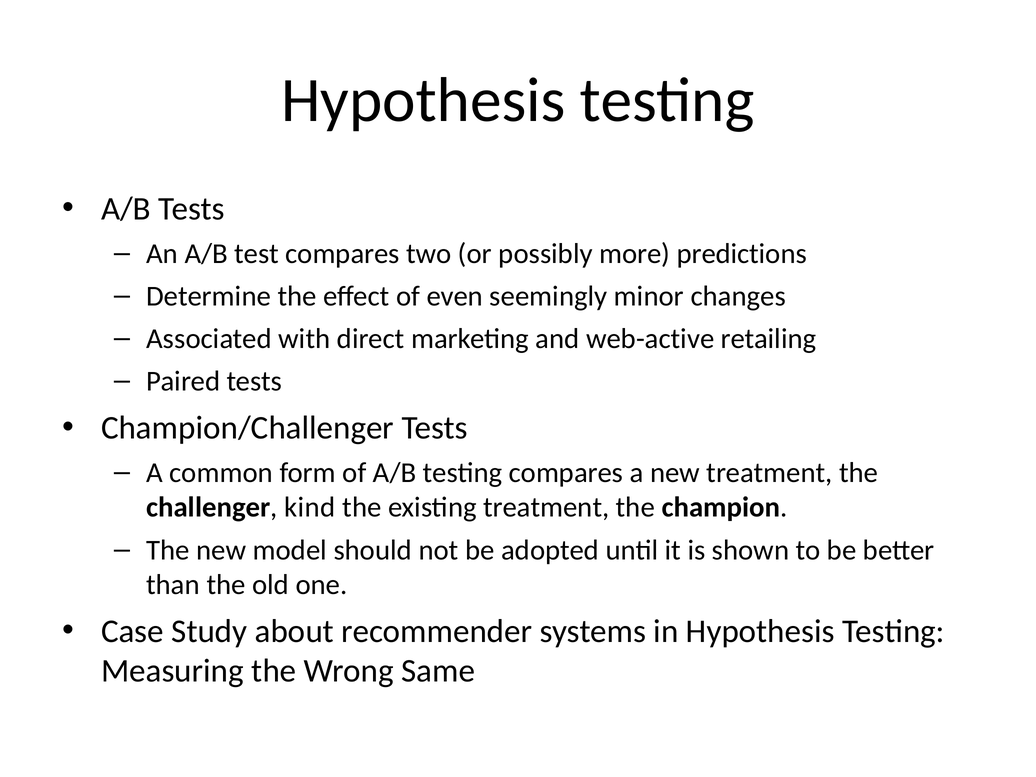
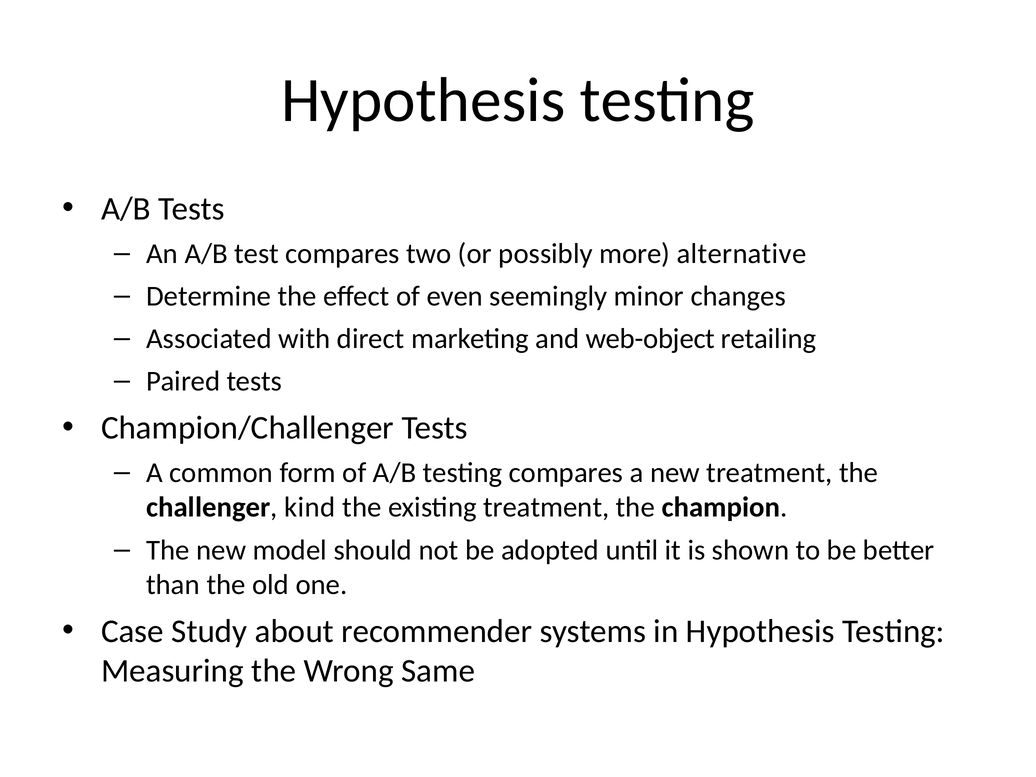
predictions: predictions -> alternative
web-active: web-active -> web-object
